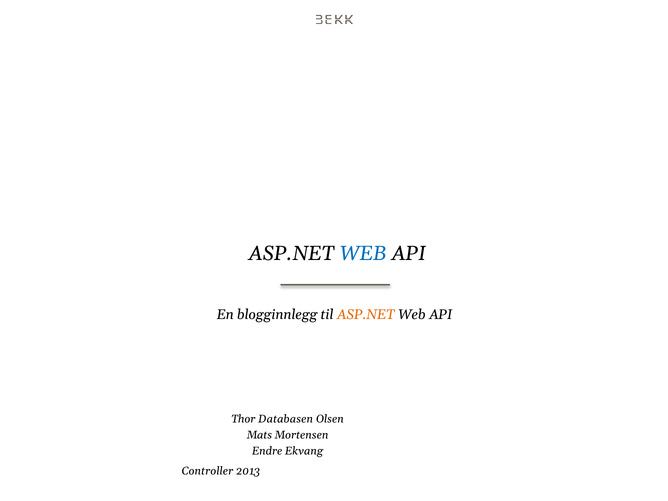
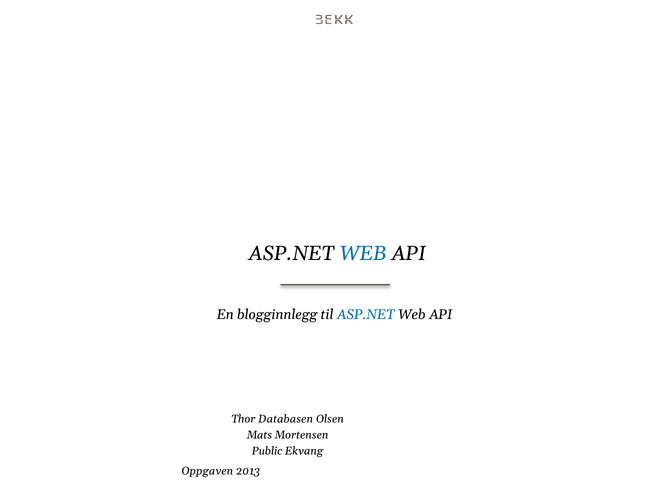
ASP.NET at (366, 315) colour: orange -> blue
Endre: Endre -> Public
Controller: Controller -> Oppgaven
